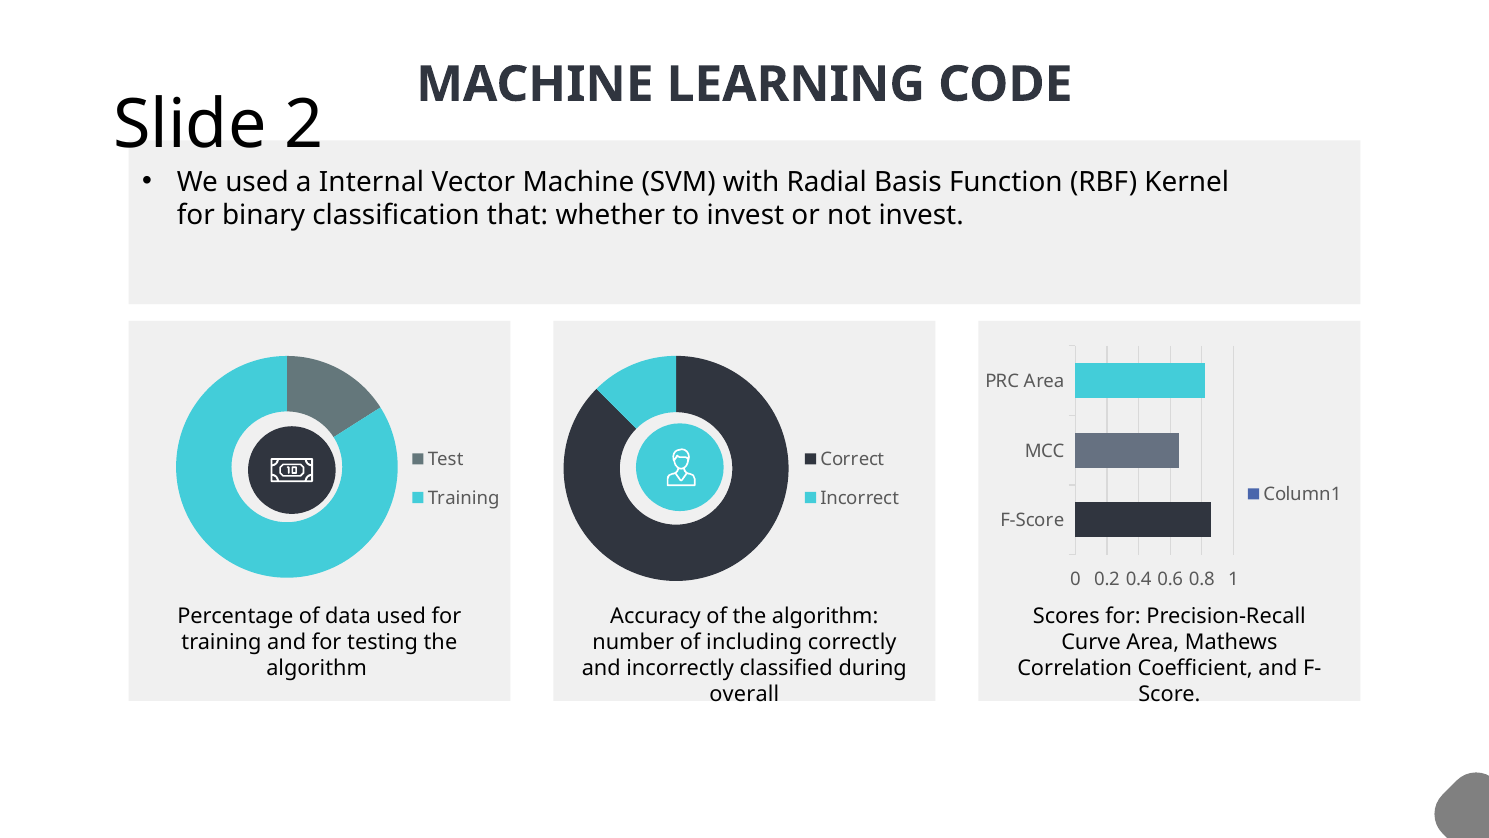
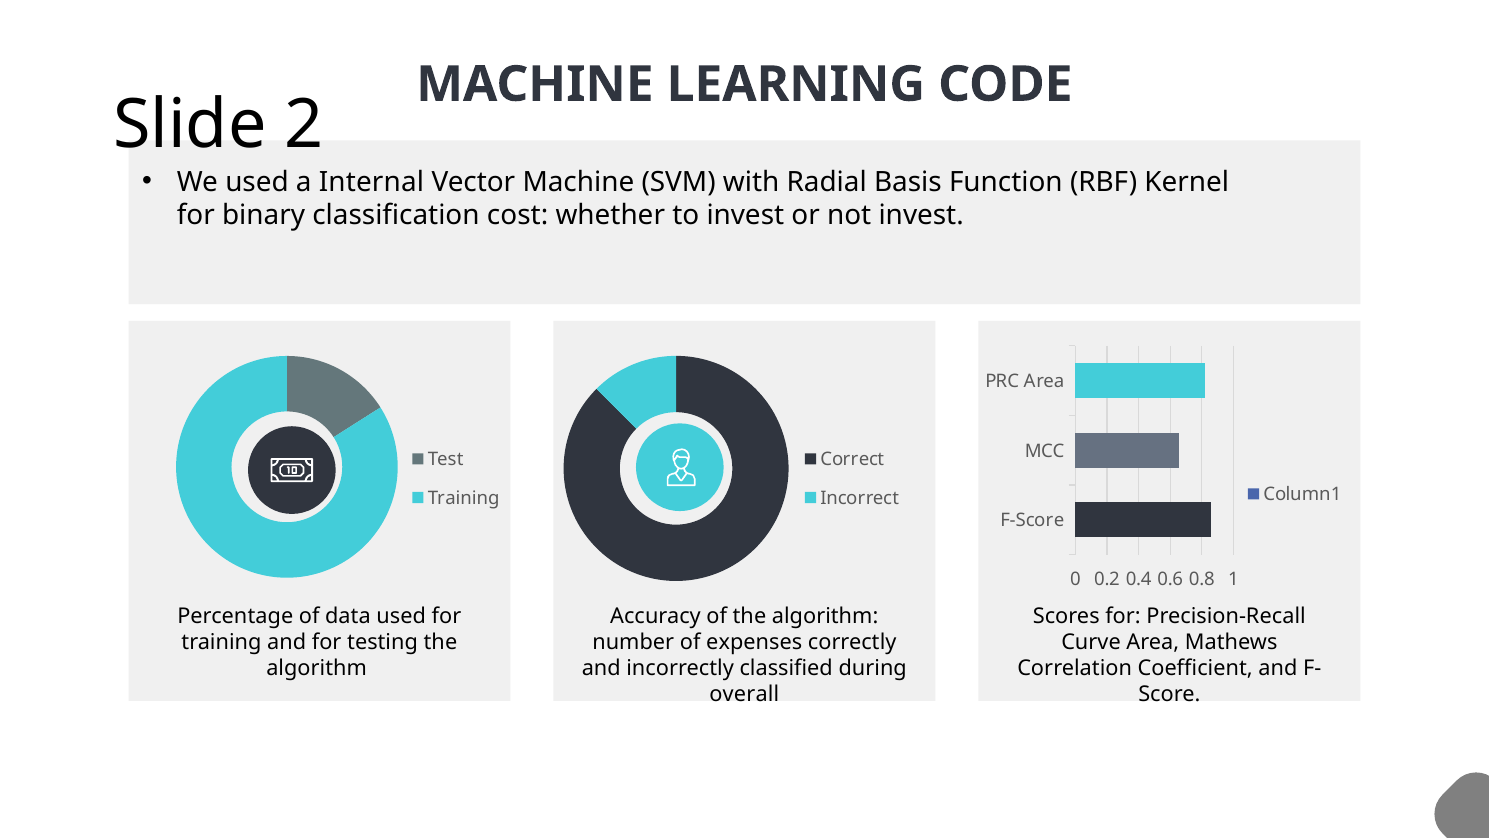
that: that -> cost
including: including -> expenses
